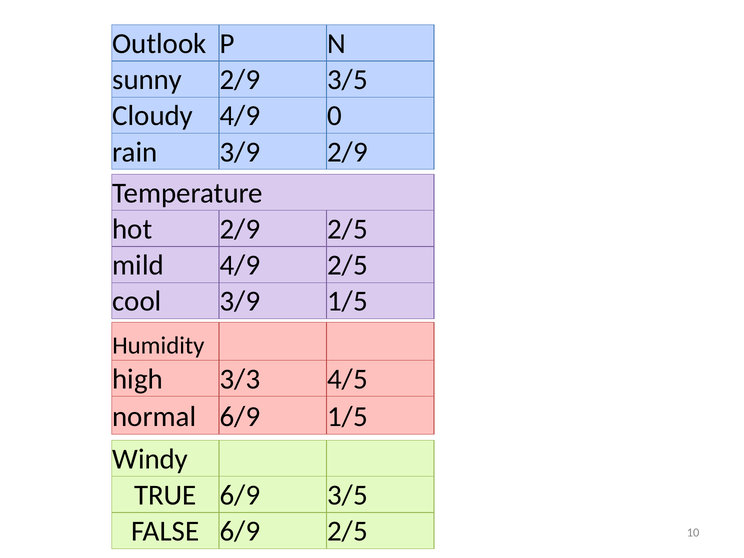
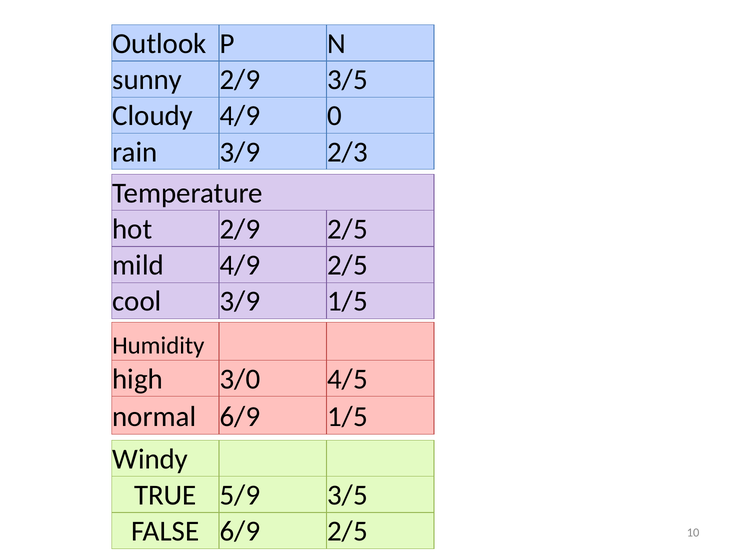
3/9 2/9: 2/9 -> 2/3
3/3: 3/3 -> 3/0
TRUE 6/9: 6/9 -> 5/9
